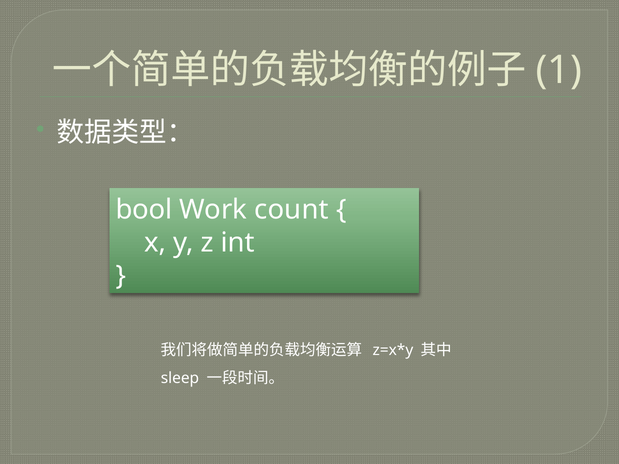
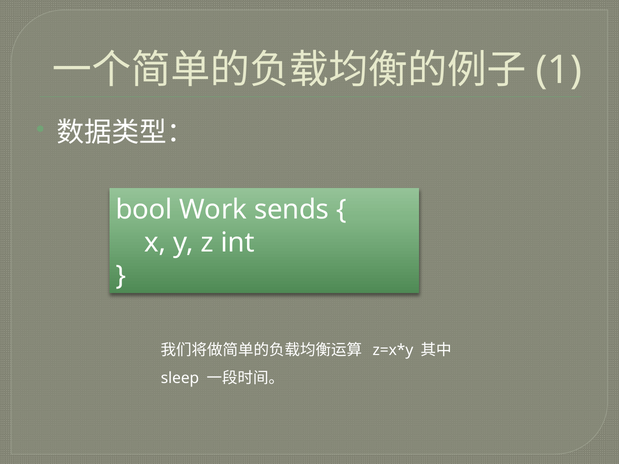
count: count -> sends
